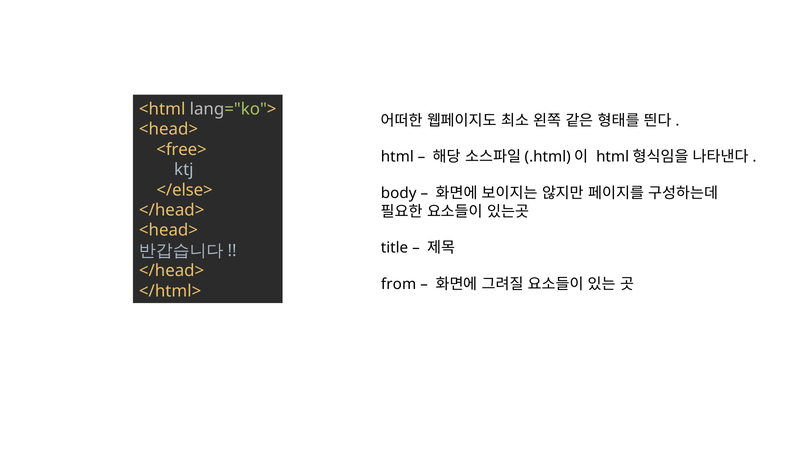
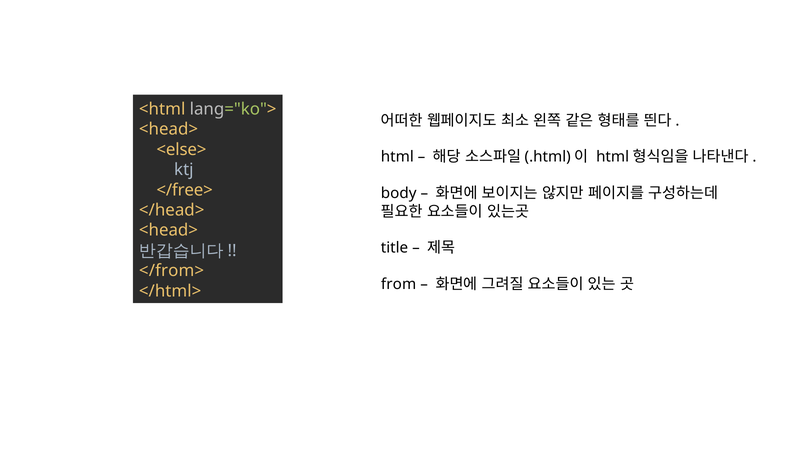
<free>: <free> -> <else>
</else>: </else> -> </free>
</head> at (172, 271): </head> -> </from>
